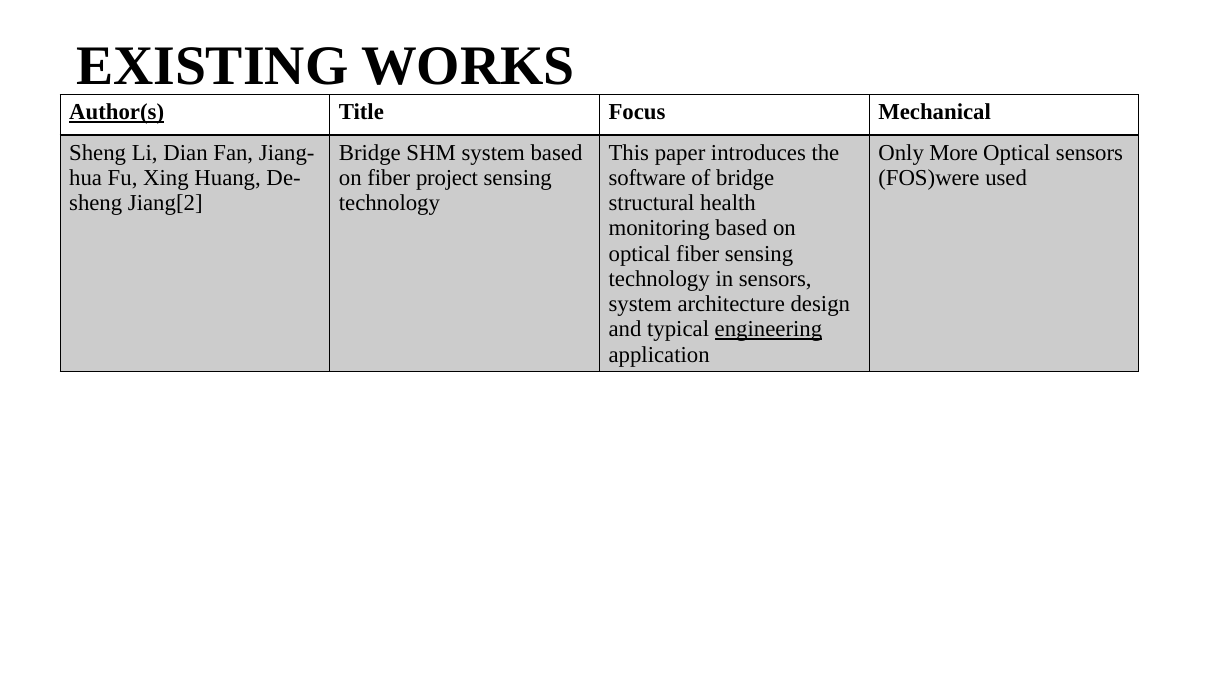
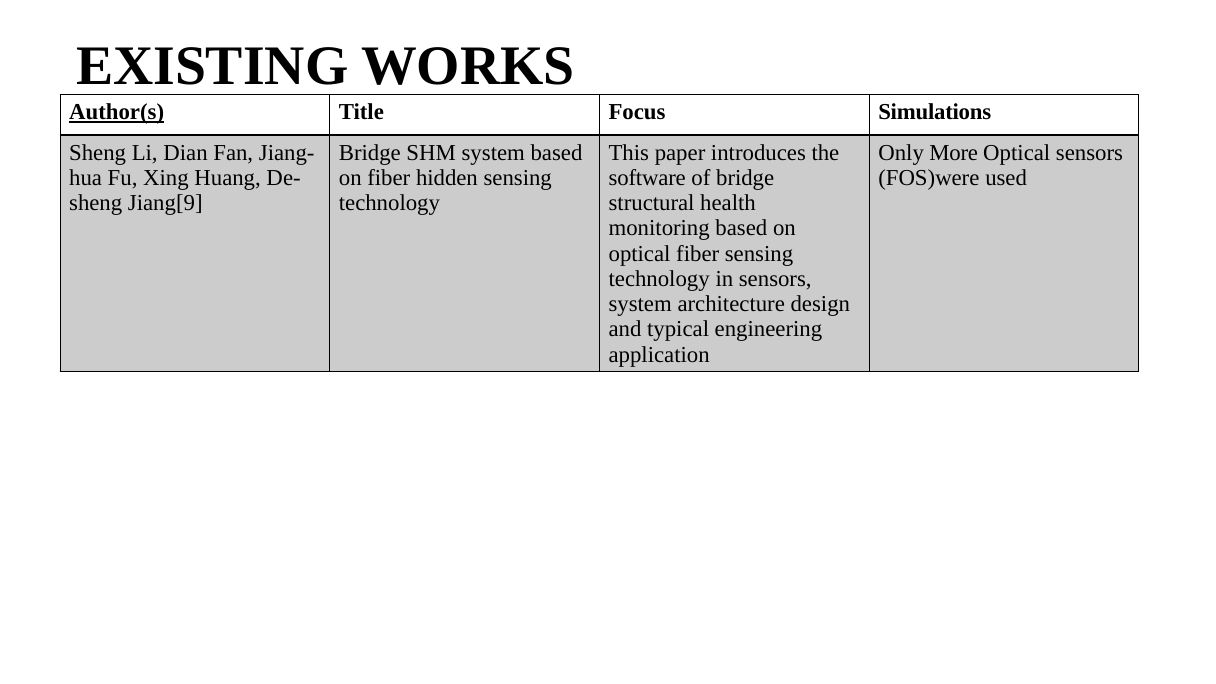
Mechanical: Mechanical -> Simulations
project: project -> hidden
Jiang[2: Jiang[2 -> Jiang[9
engineering underline: present -> none
